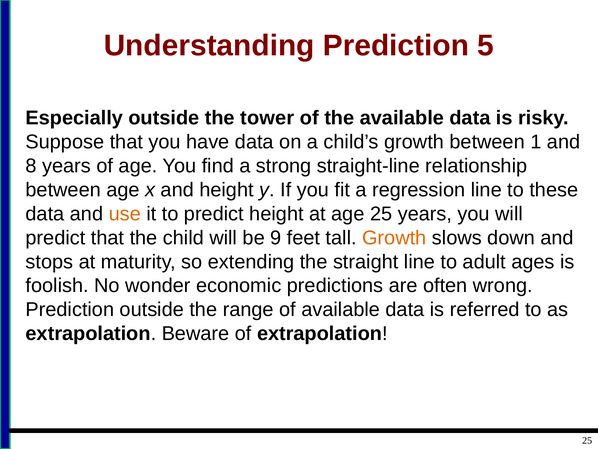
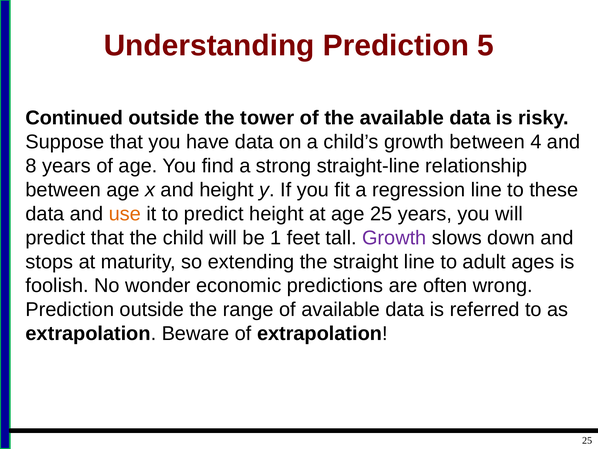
Especially: Especially -> Continued
1: 1 -> 4
9: 9 -> 1
Growth at (394, 238) colour: orange -> purple
